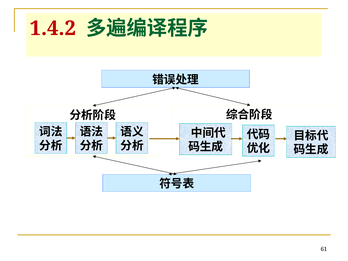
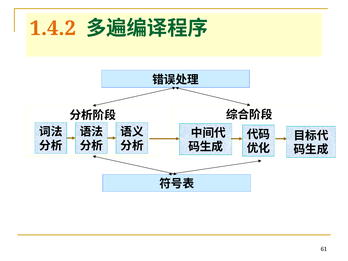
1.4.2 colour: red -> orange
